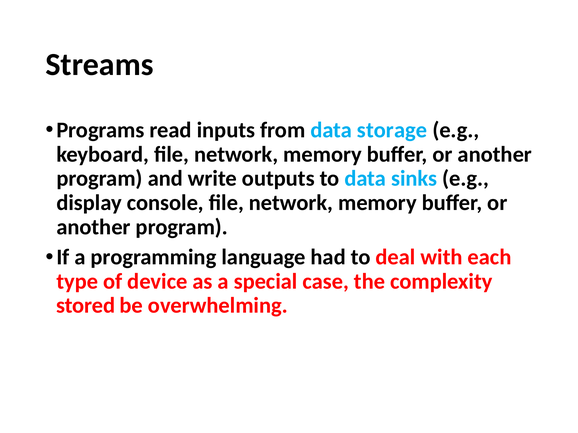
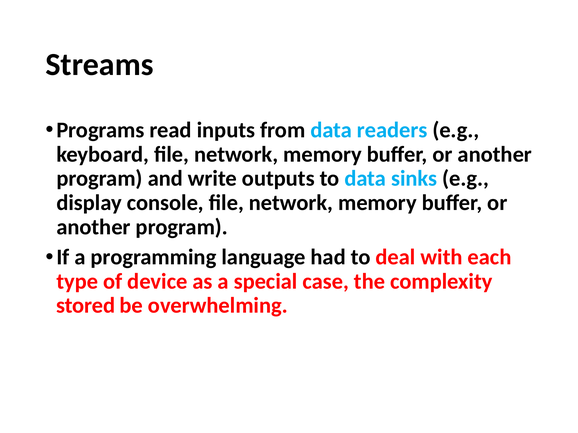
storage: storage -> readers
